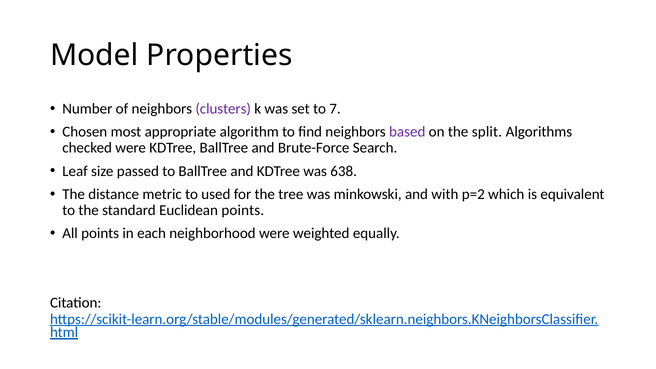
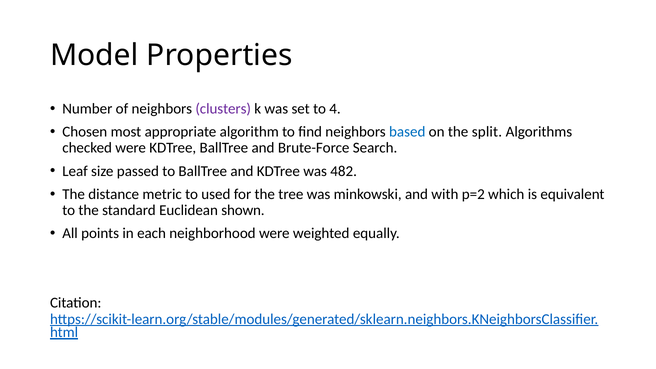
7: 7 -> 4
based colour: purple -> blue
638: 638 -> 482
Euclidean points: points -> shown
